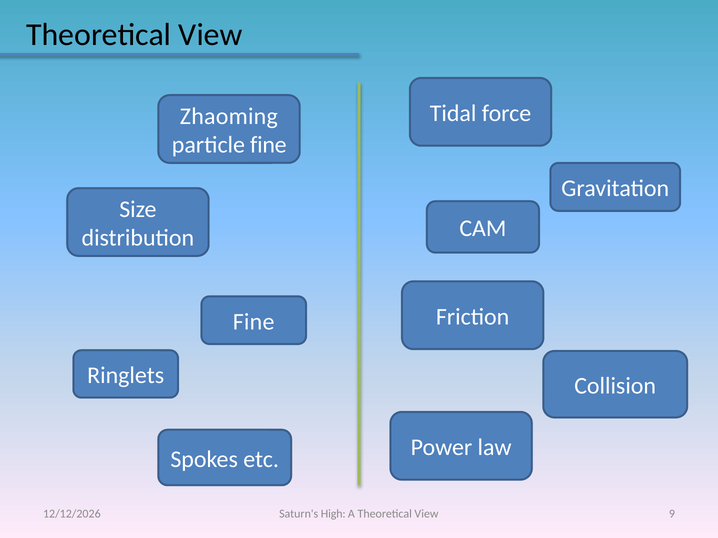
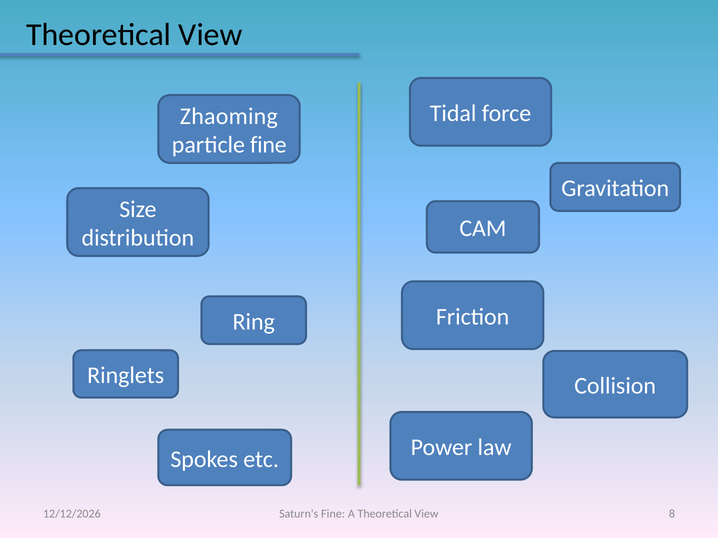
Fine at (254, 322): Fine -> Ring
Saturn's High: High -> Fine
9: 9 -> 8
